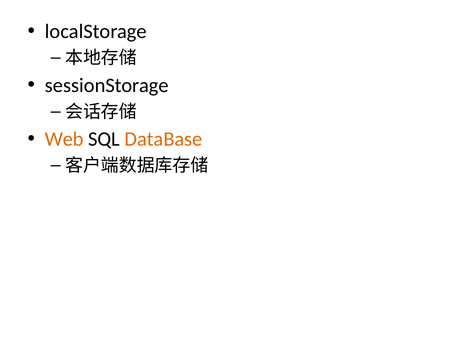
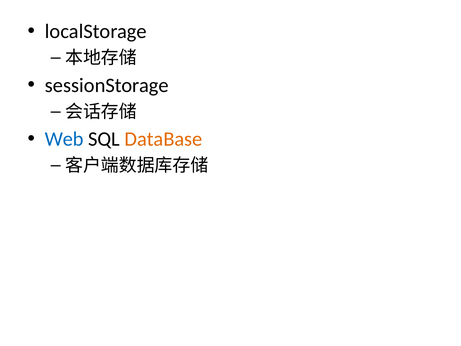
Web colour: orange -> blue
